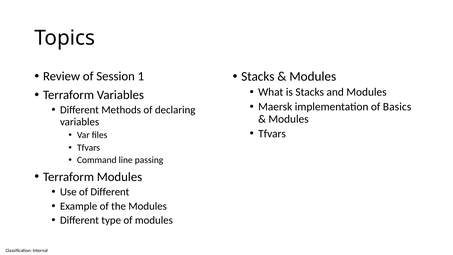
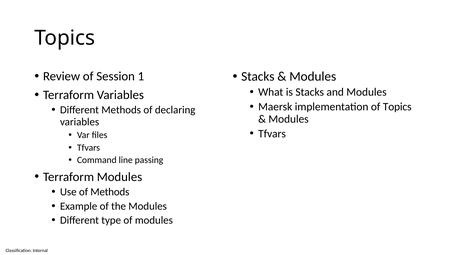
of Basics: Basics -> Topics
of Different: Different -> Methods
